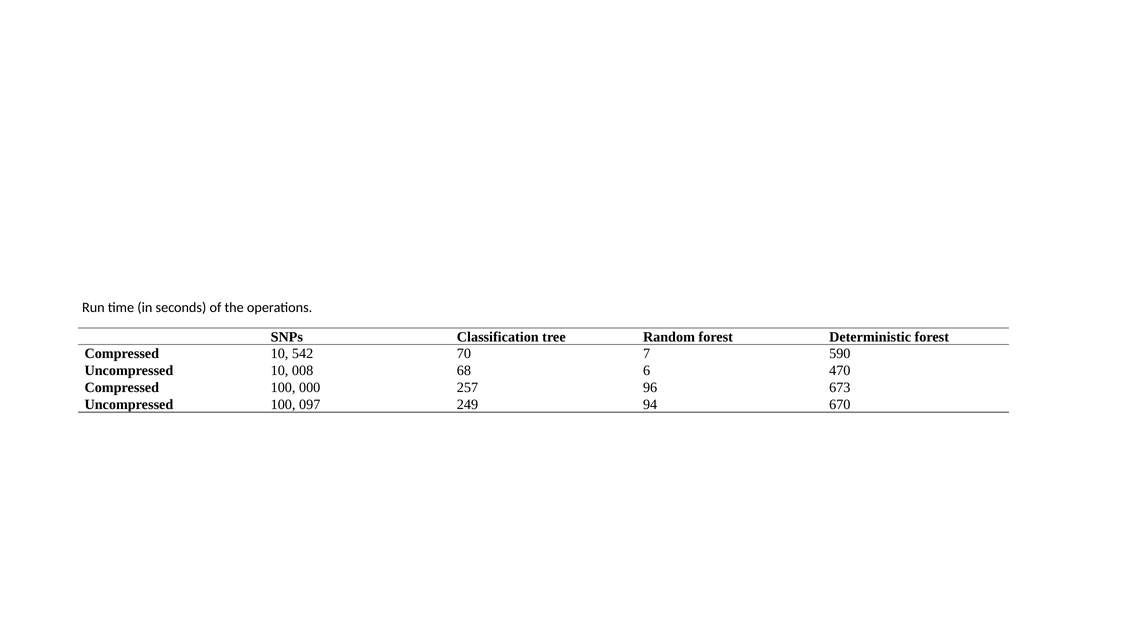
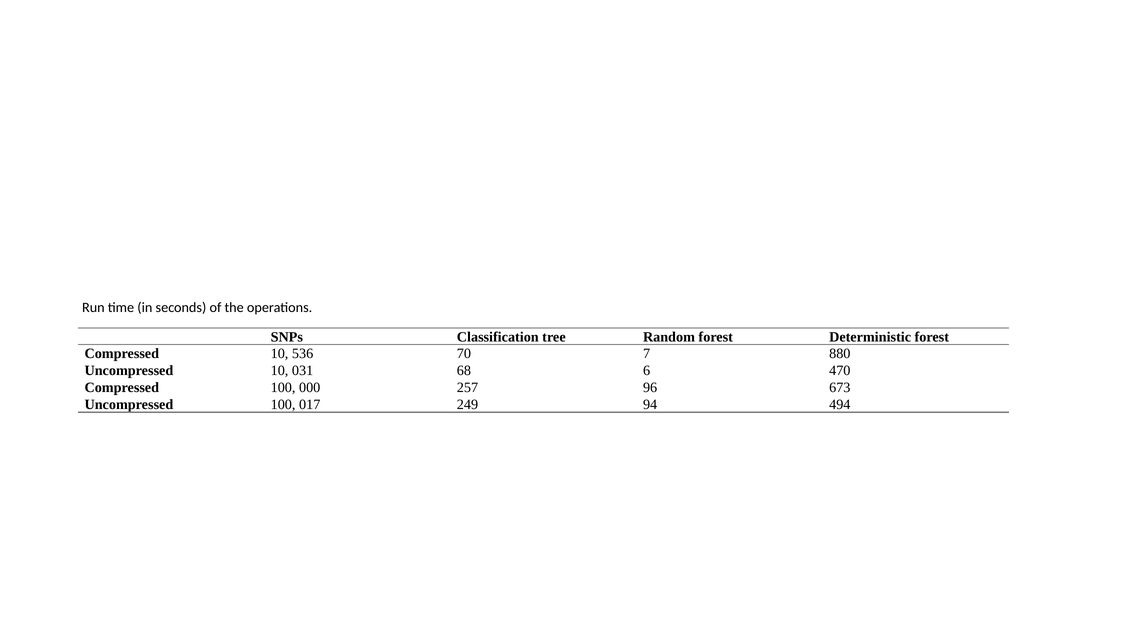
542: 542 -> 536
590: 590 -> 880
008: 008 -> 031
097: 097 -> 017
670: 670 -> 494
